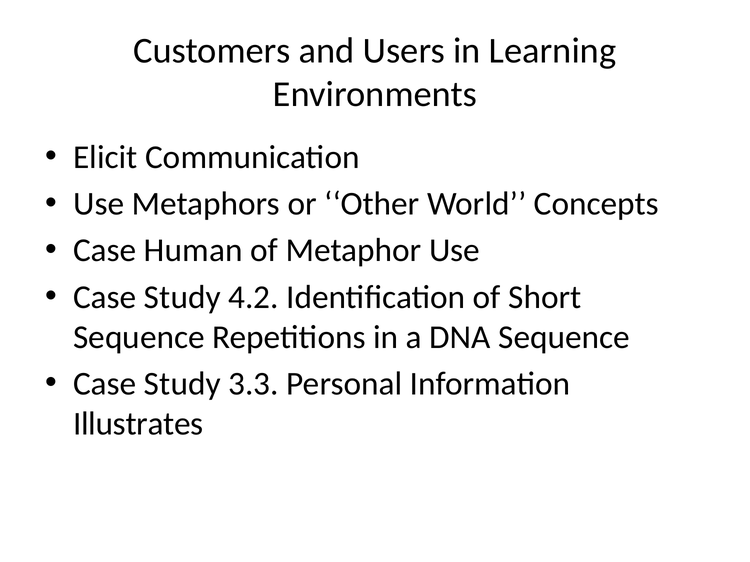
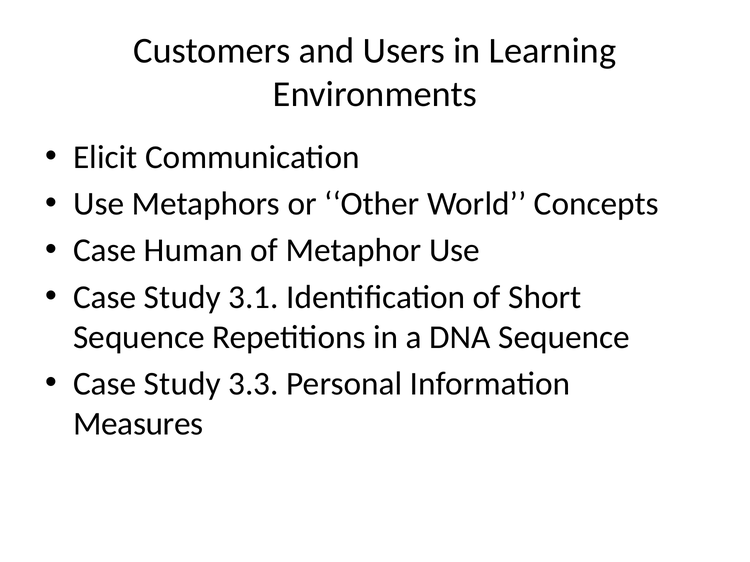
4.2: 4.2 -> 3.1
Illustrates: Illustrates -> Measures
